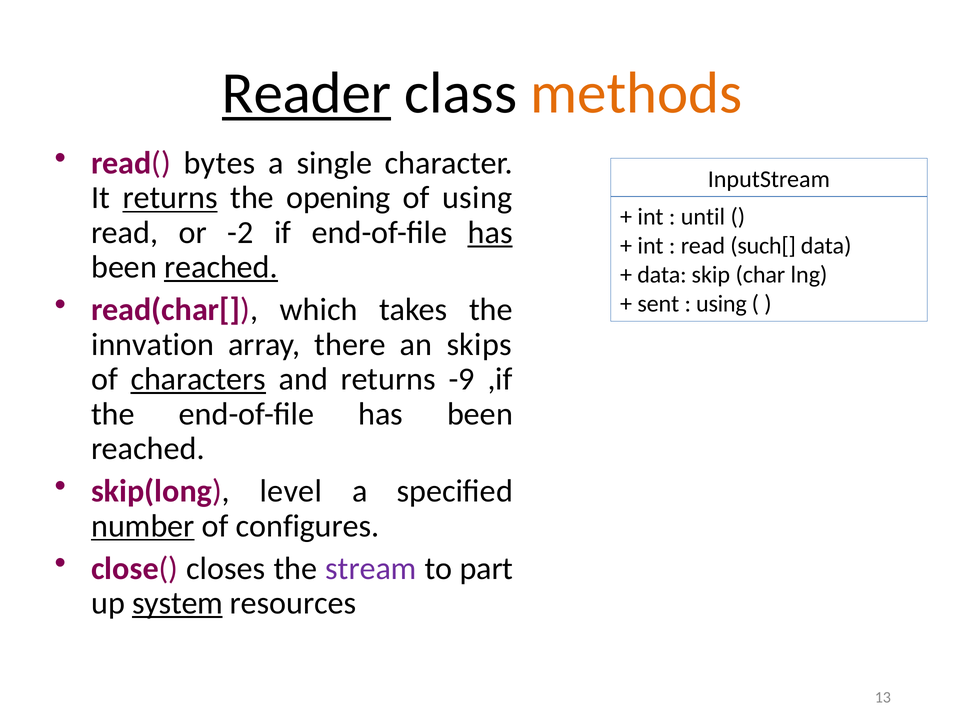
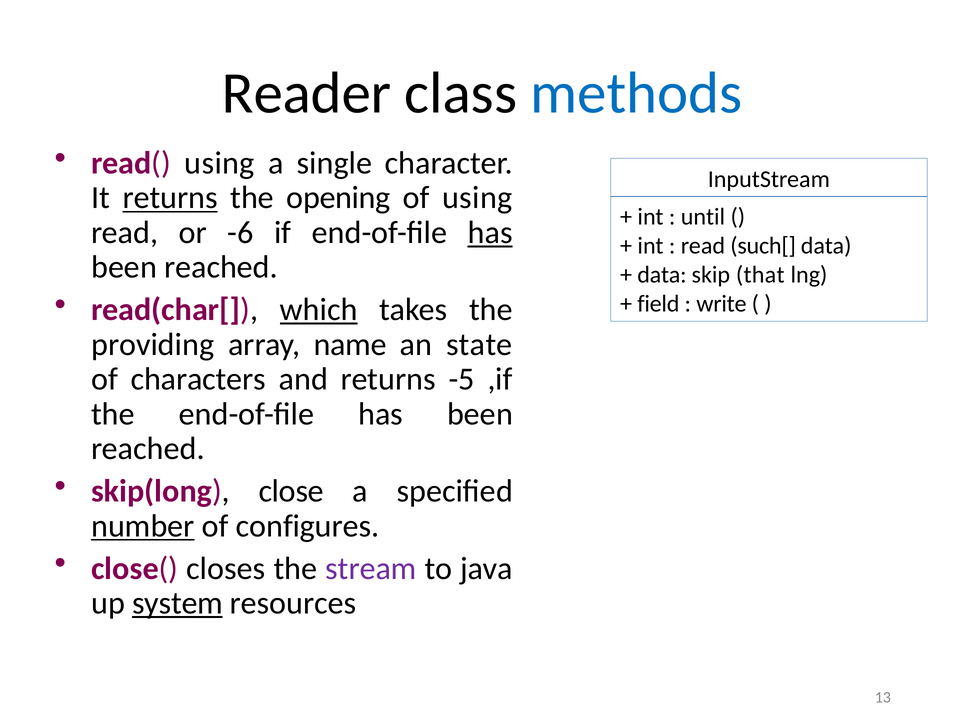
Reader underline: present -> none
methods colour: orange -> blue
read( bytes: bytes -> using
-2: -2 -> -6
reached at (221, 267) underline: present -> none
char: char -> that
which underline: none -> present
sent: sent -> field
using at (721, 304): using -> write
innvation: innvation -> providing
there: there -> name
skips: skips -> state
characters underline: present -> none
-9: -9 -> -5
level: level -> close
part: part -> java
